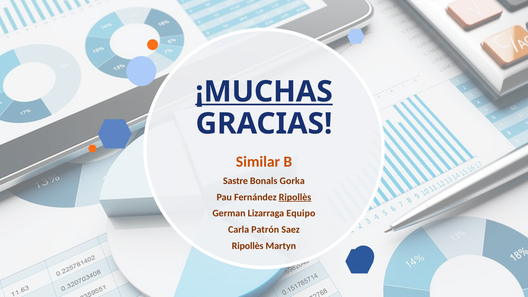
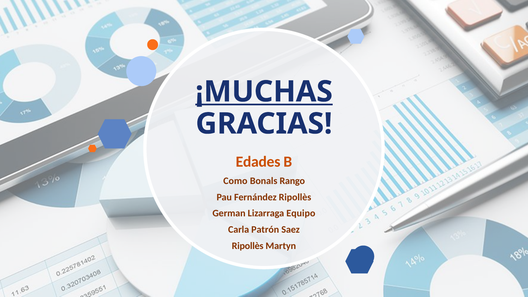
Similar: Similar -> Edades
Sastre: Sastre -> Como
Gorka: Gorka -> Rango
Ripollès at (295, 197) underline: present -> none
